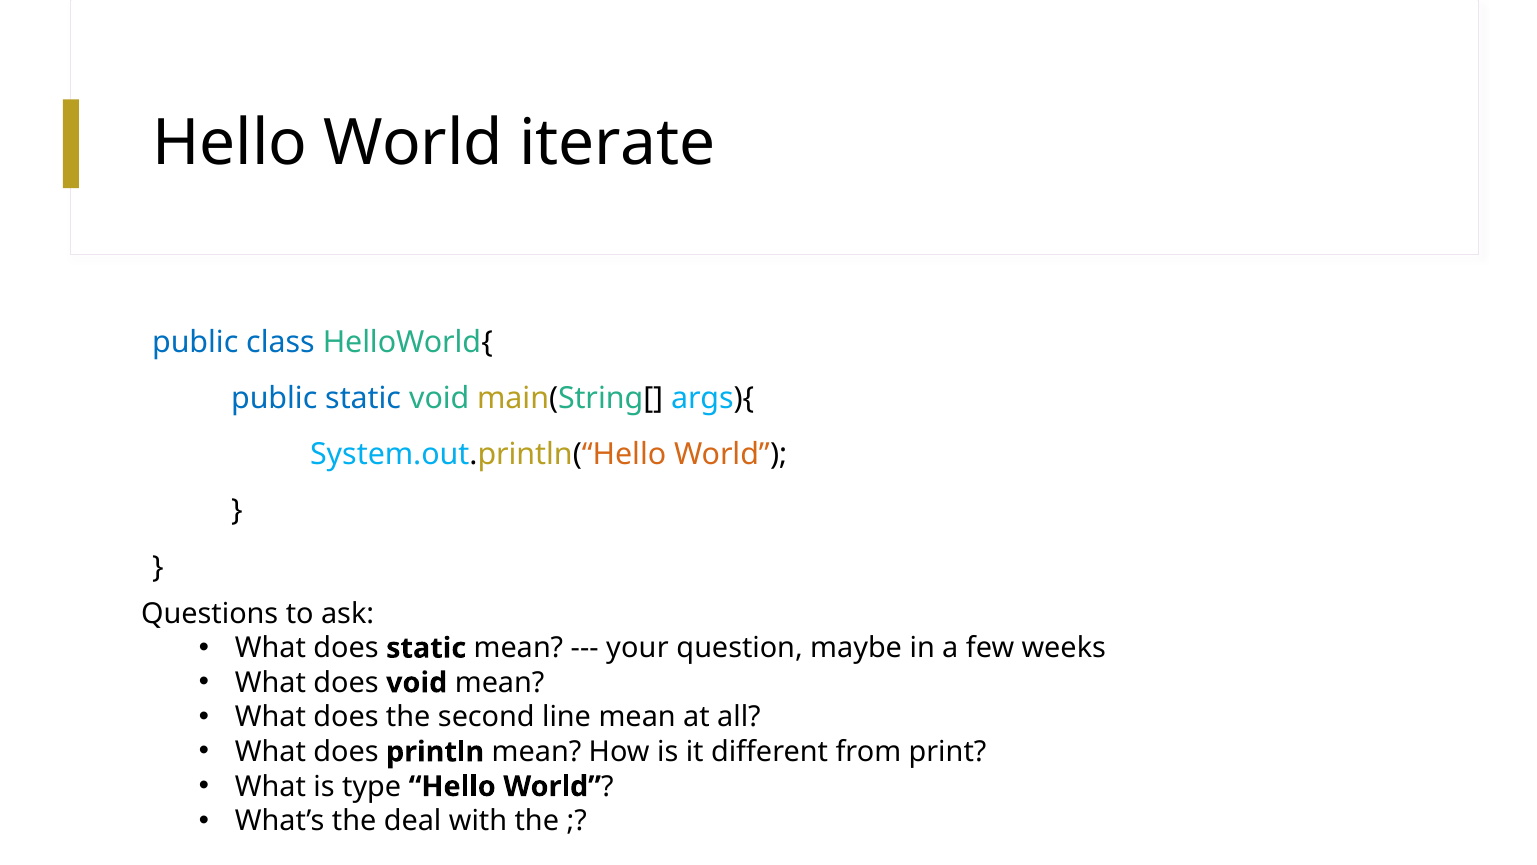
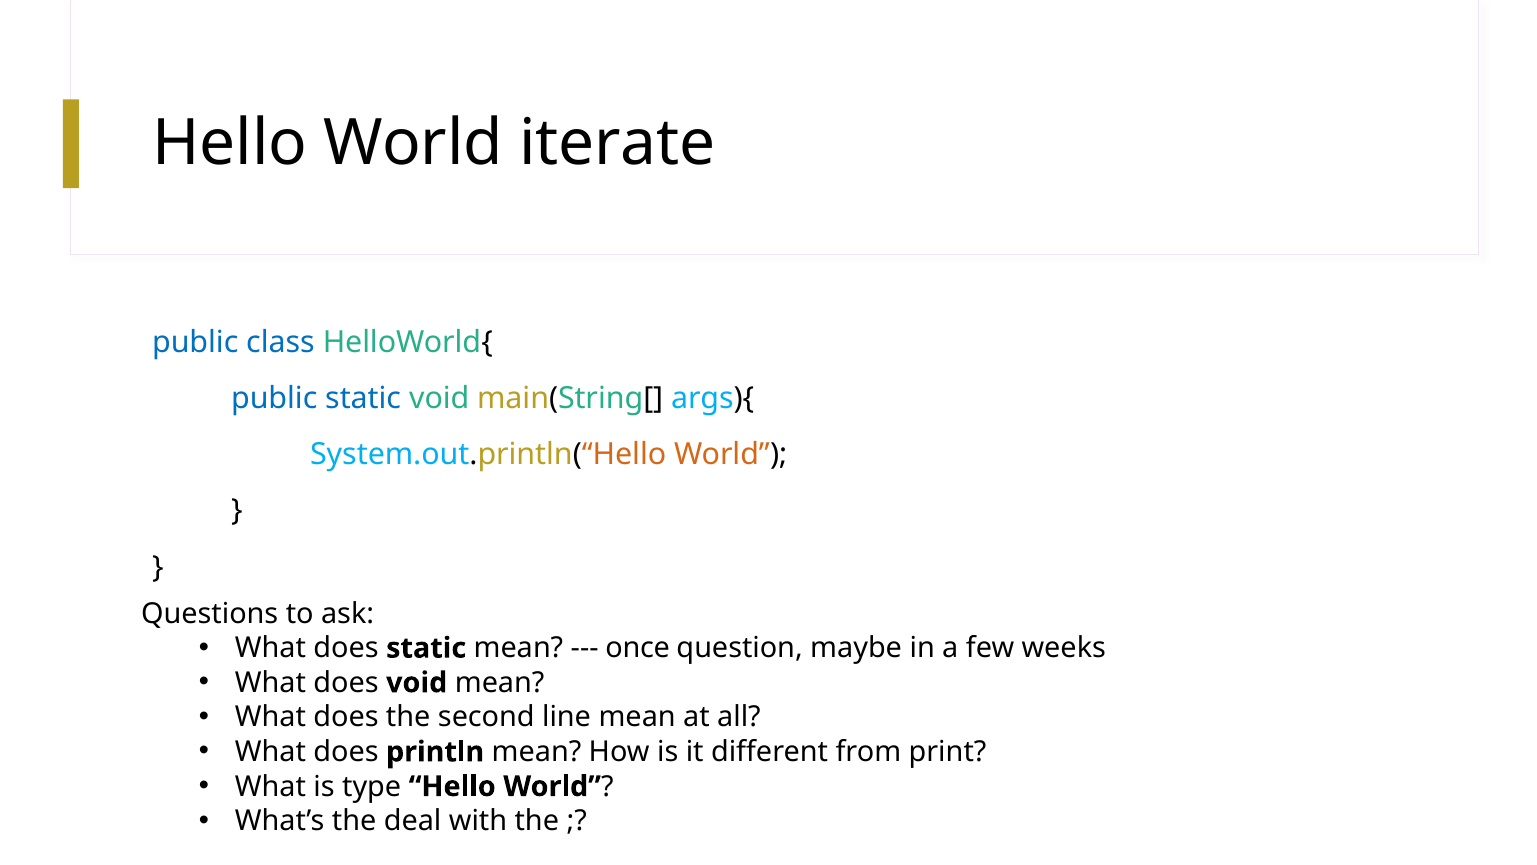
your: your -> once
